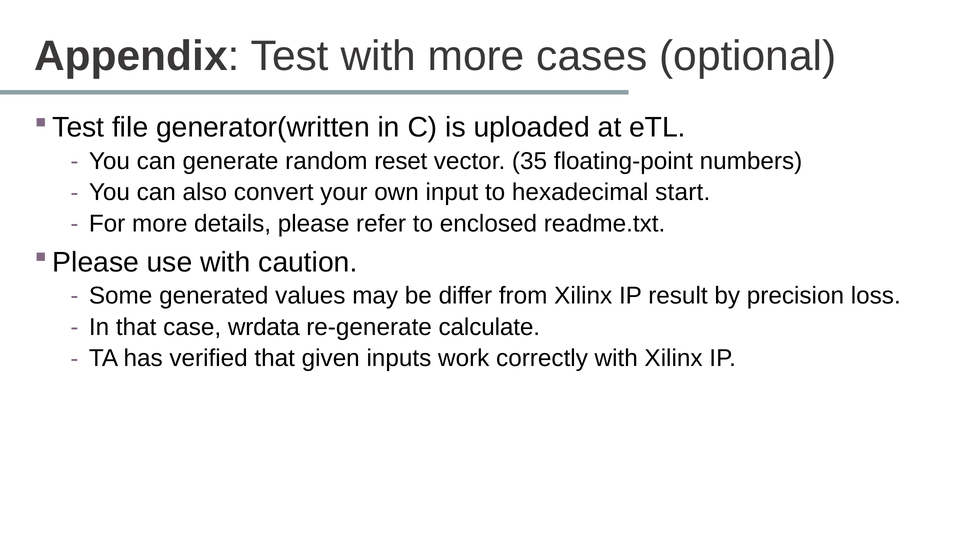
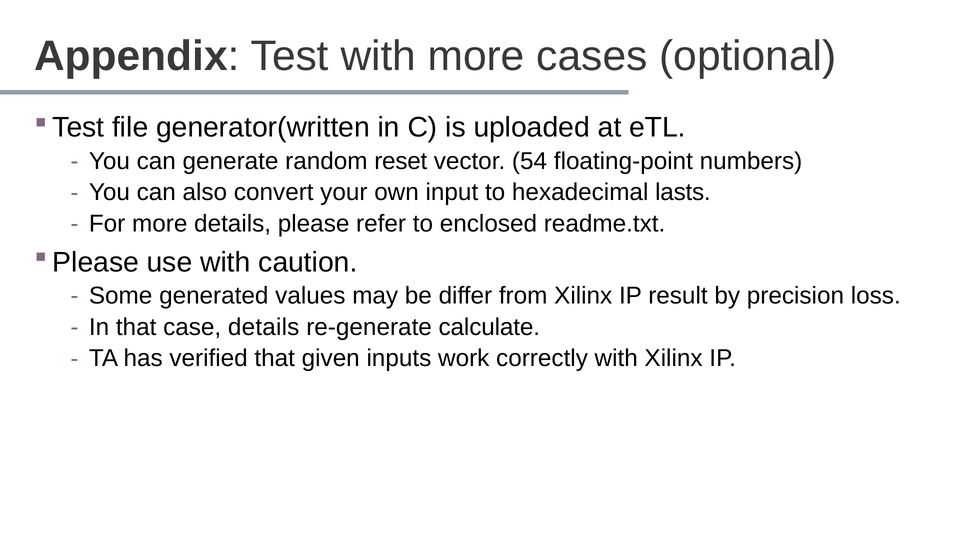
35: 35 -> 54
start: start -> lasts
case wrdata: wrdata -> details
